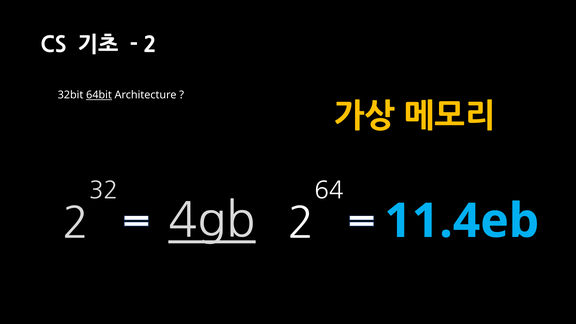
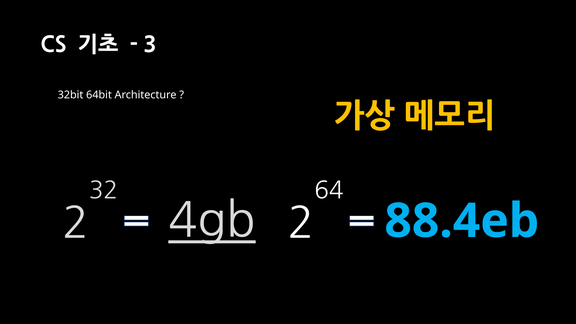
2 at (150, 45): 2 -> 3
64bit underline: present -> none
11.4eb: 11.4eb -> 88.4eb
